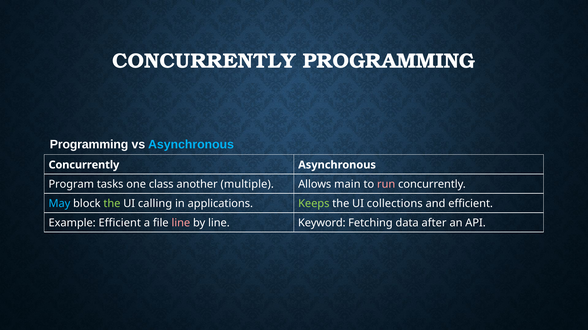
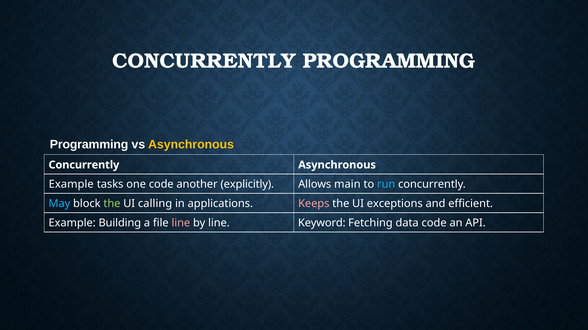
Asynchronous at (191, 145) colour: light blue -> yellow
Program at (71, 185): Program -> Example
one class: class -> code
multiple: multiple -> explicitly
run colour: pink -> light blue
Keeps colour: light green -> pink
collections: collections -> exceptions
Example Efficient: Efficient -> Building
data after: after -> code
